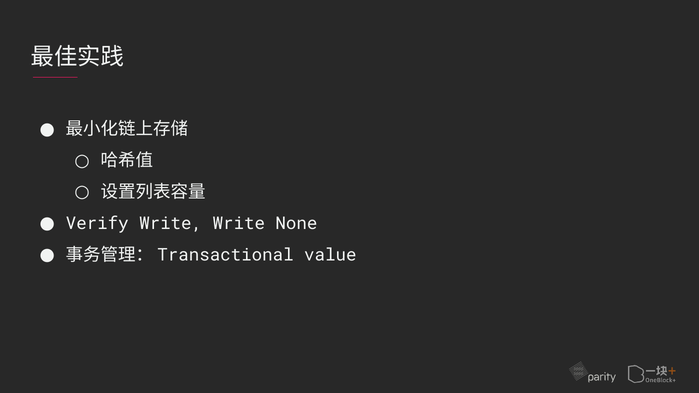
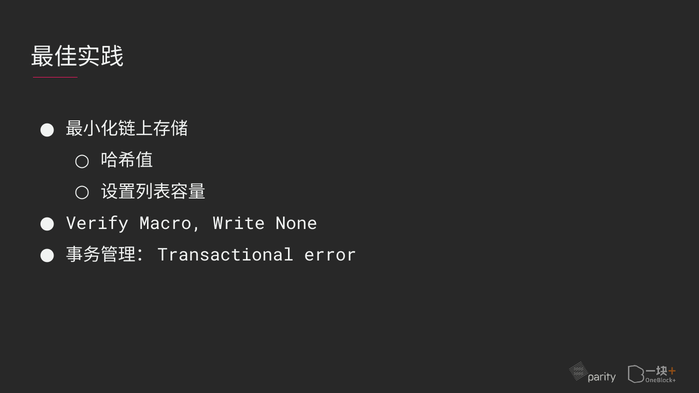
Verify Write: Write -> Macro
value: value -> error
